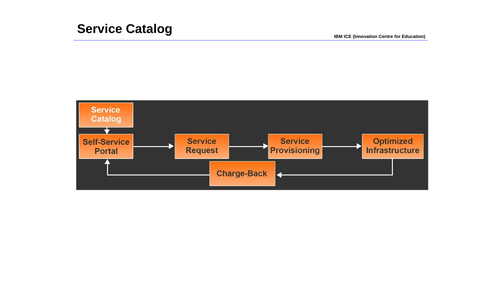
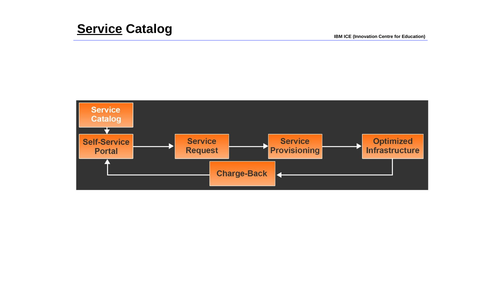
Service underline: none -> present
